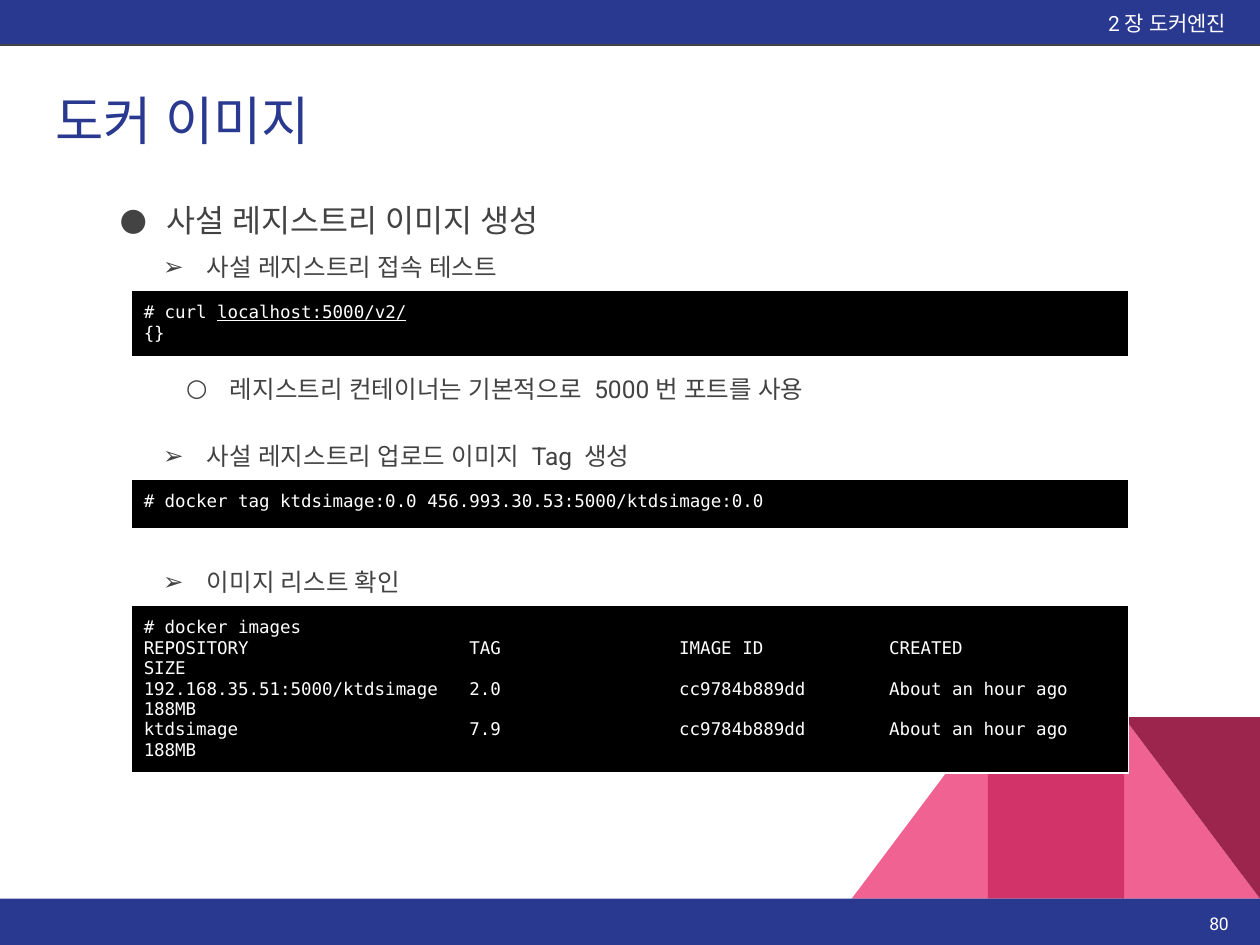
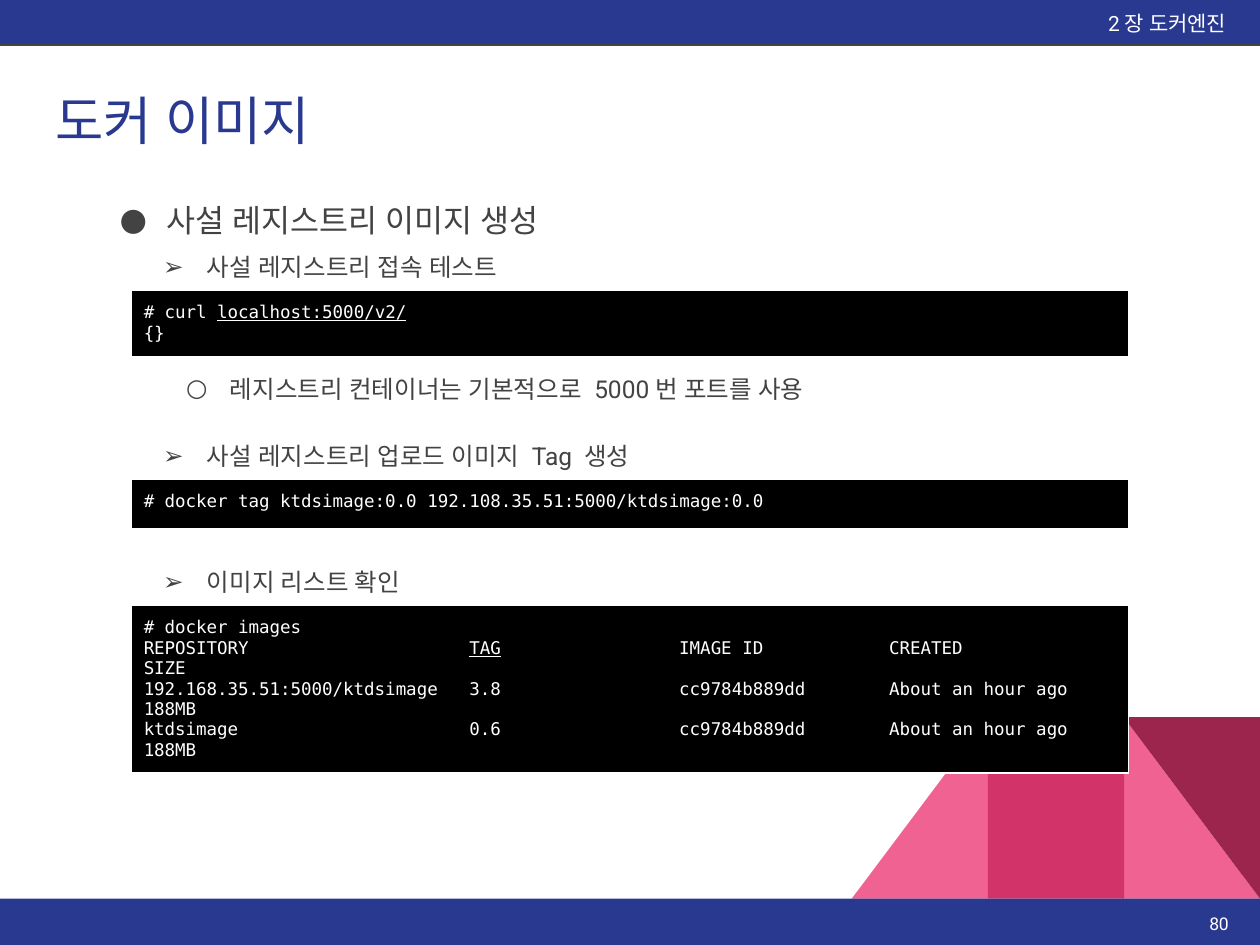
456.993.30.53:5000/ktdsimage:0.0: 456.993.30.53:5000/ktdsimage:0.0 -> 192.108.35.51:5000/ktdsimage:0.0
TAG at (485, 649) underline: none -> present
2.0: 2.0 -> 3.8
7.9: 7.9 -> 0.6
